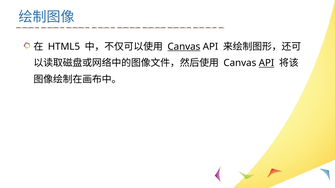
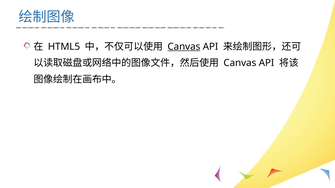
API at (267, 63) underline: present -> none
